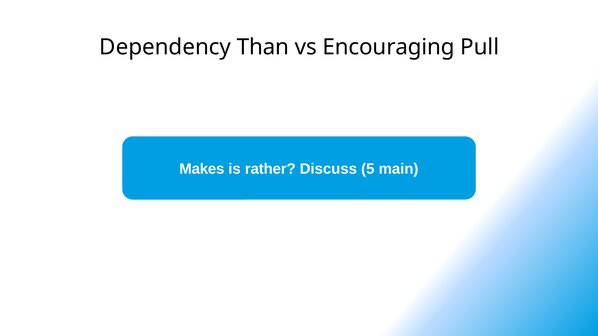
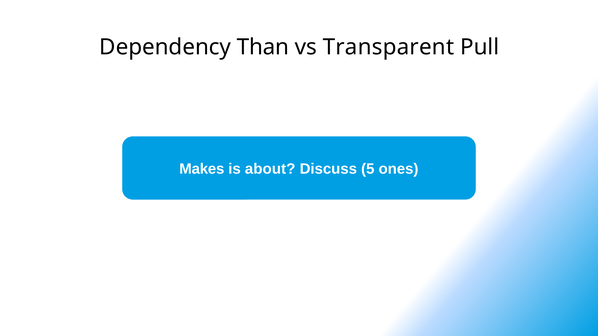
Encouraging: Encouraging -> Transparent
rather: rather -> about
main: main -> ones
